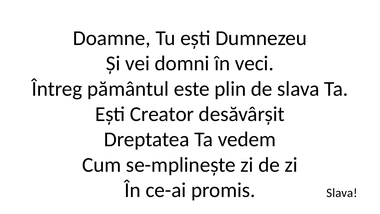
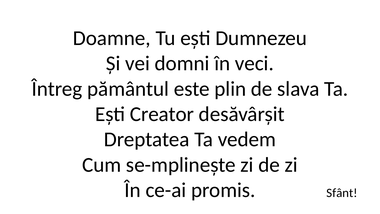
promis Slava: Slava -> Sfânt
